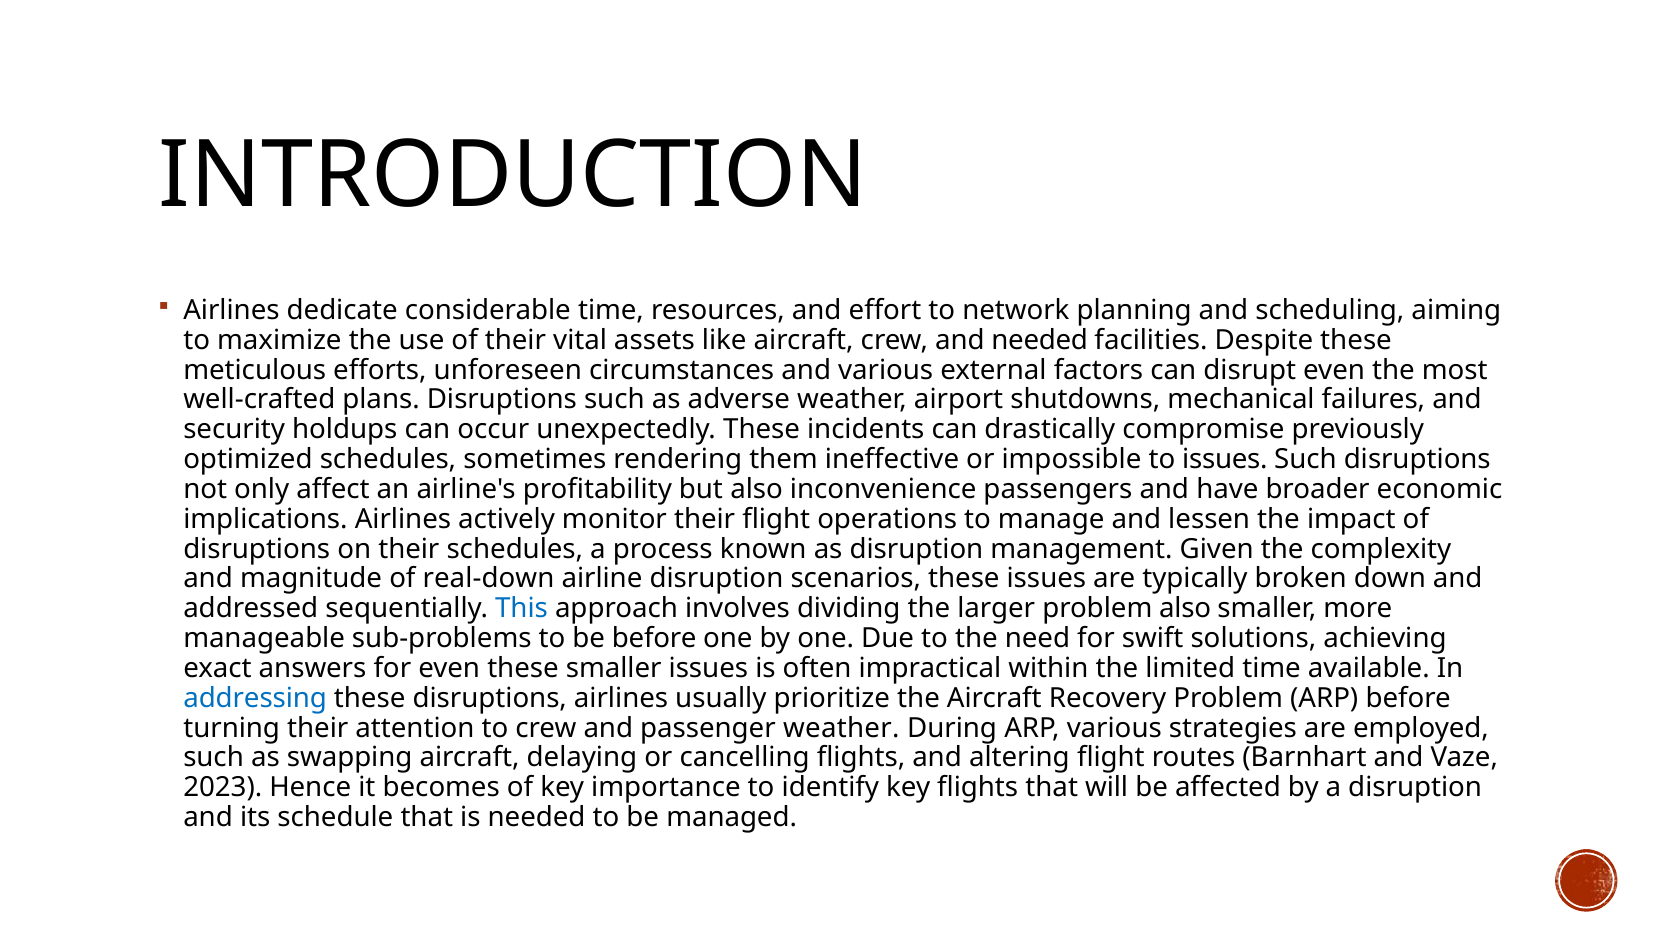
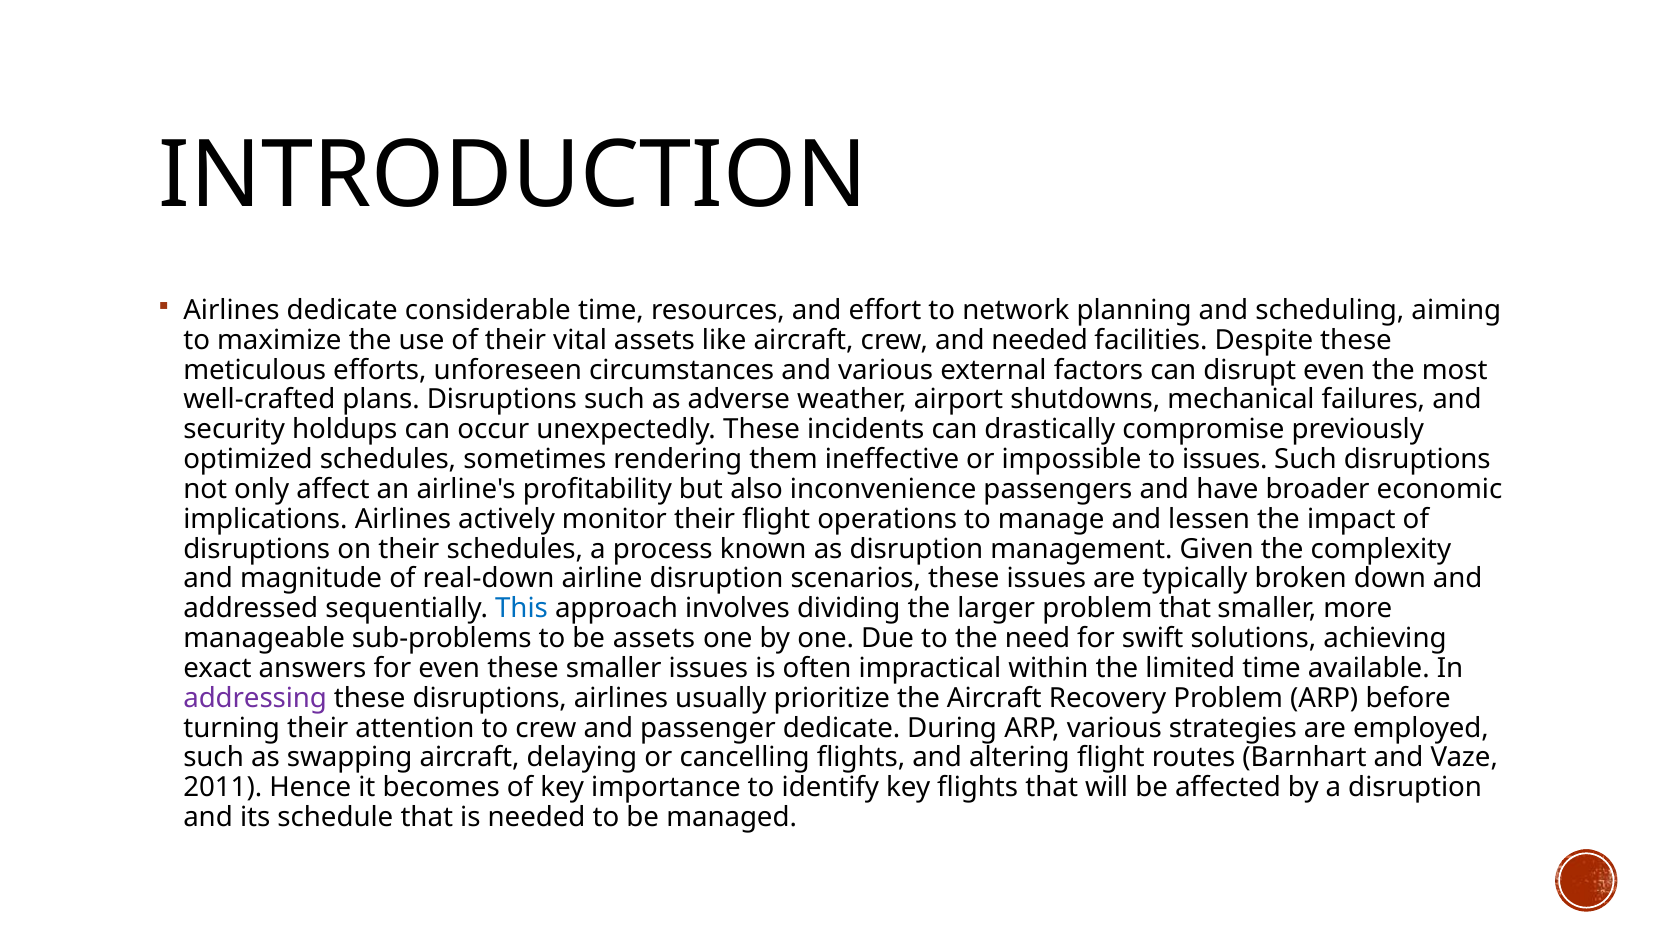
problem also: also -> that
be before: before -> assets
addressing colour: blue -> purple
passenger weather: weather -> dedicate
2023: 2023 -> 2011
